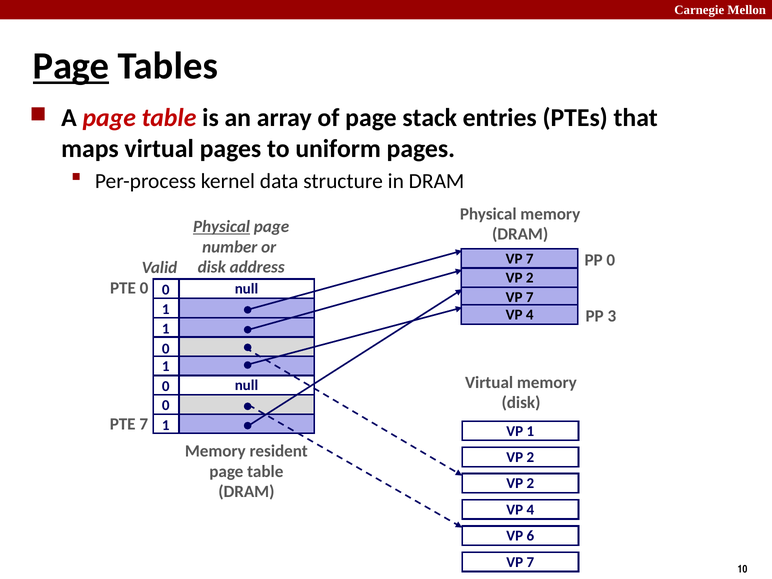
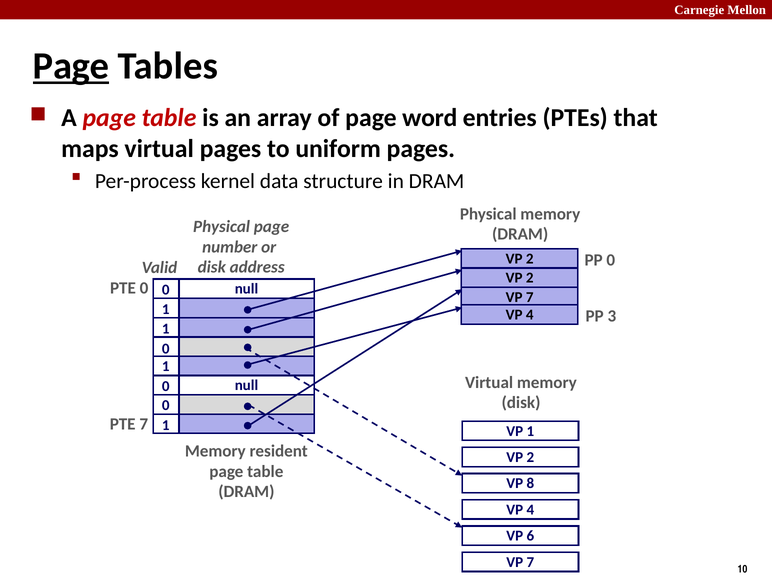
stack: stack -> word
Physical at (222, 227) underline: present -> none
7 at (530, 259): 7 -> 2
2 at (530, 484): 2 -> 8
